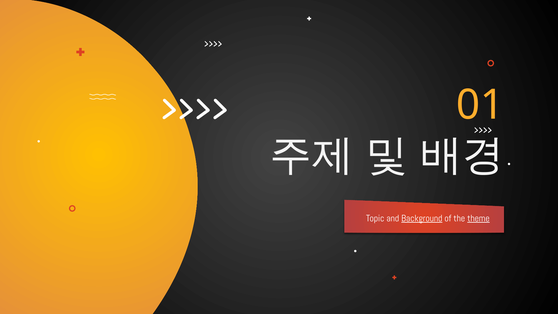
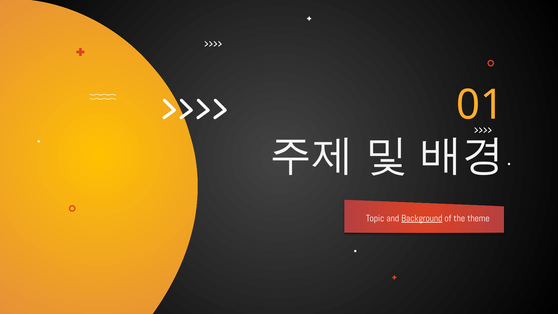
theme underline: present -> none
